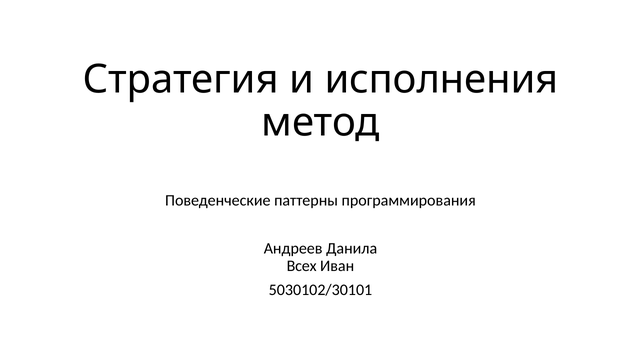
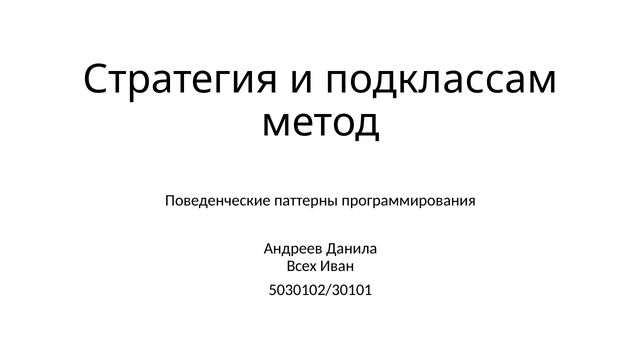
исполнения: исполнения -> подклассам
